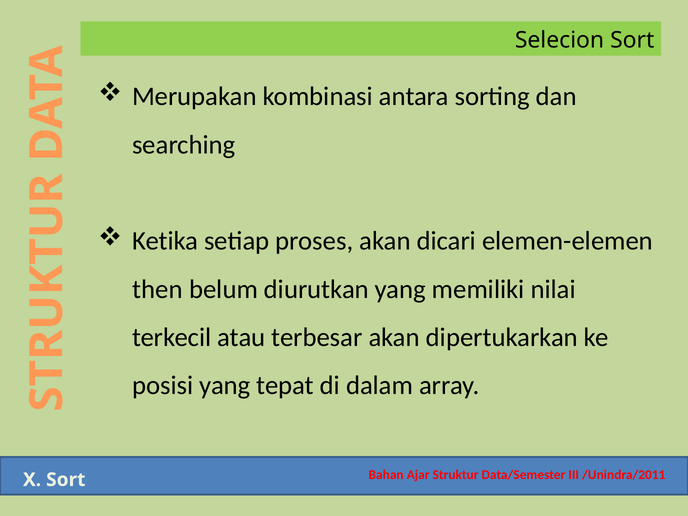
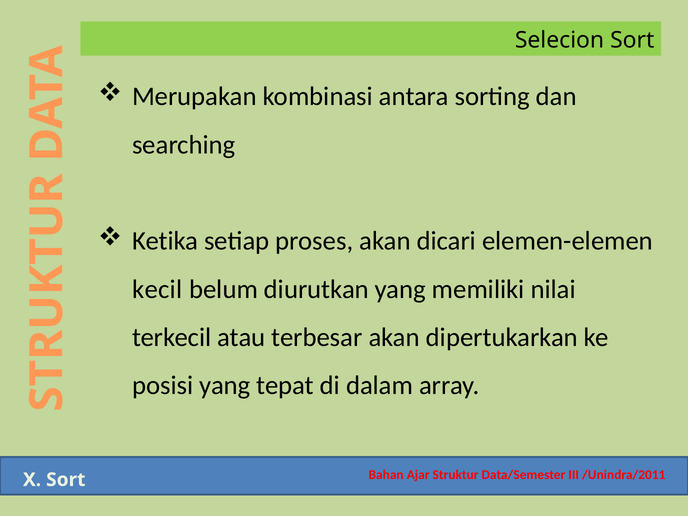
then: then -> kecil
